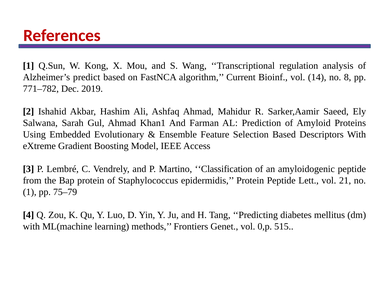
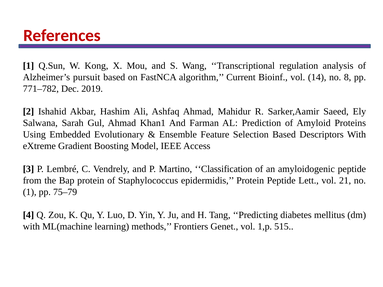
predict: predict -> pursuit
0,p: 0,p -> 1,p
